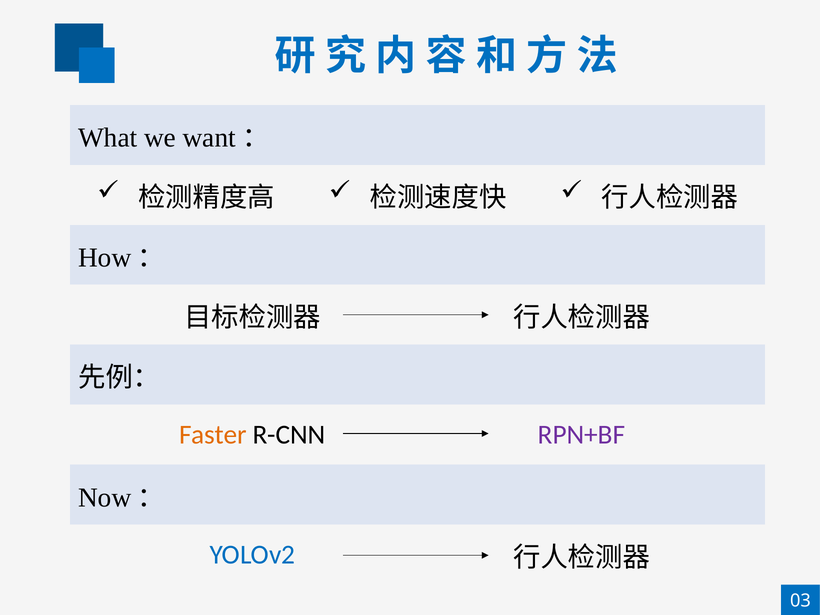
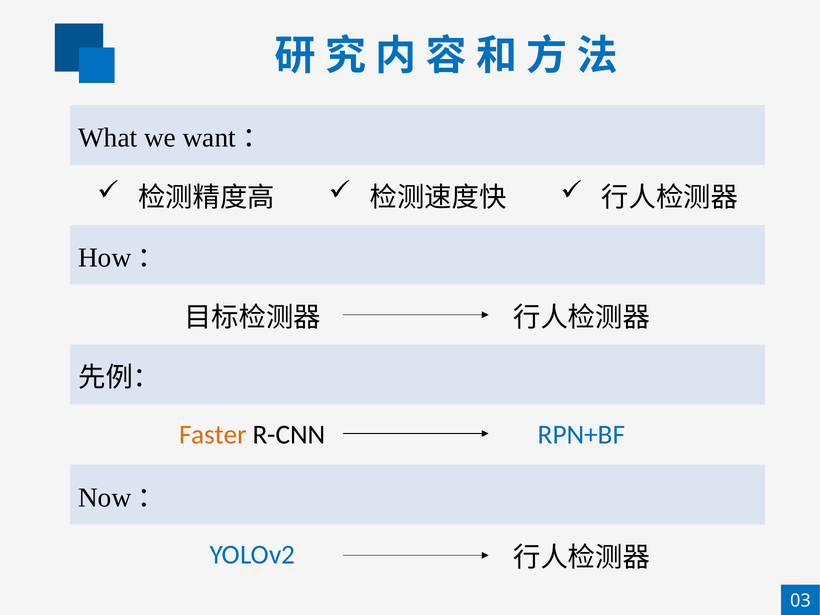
RPN+BF colour: purple -> blue
